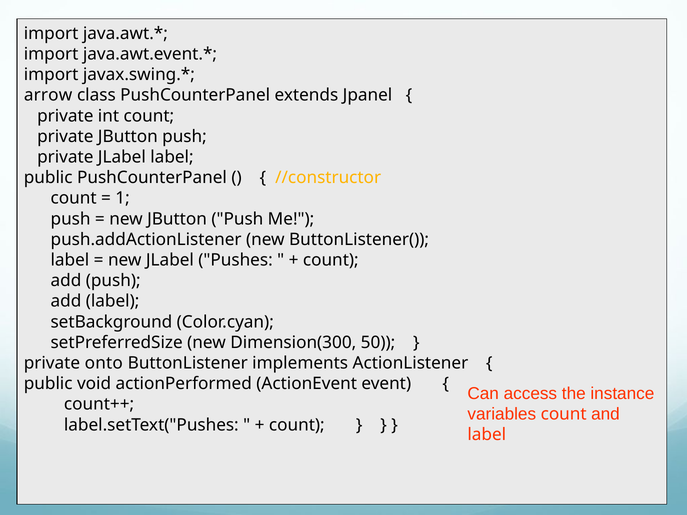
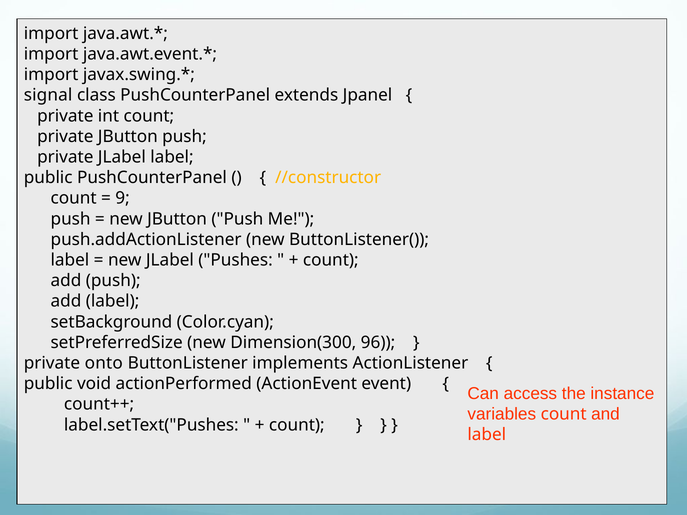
arrow: arrow -> signal
1: 1 -> 9
50: 50 -> 96
